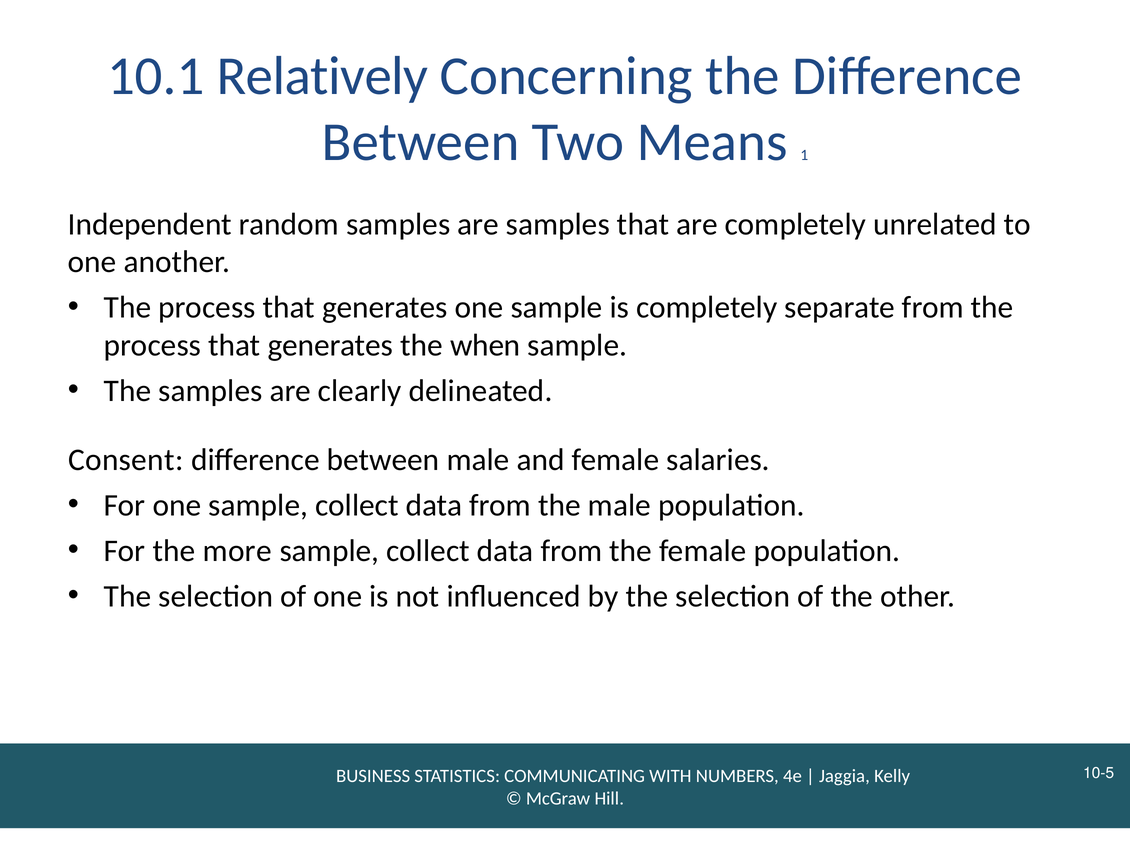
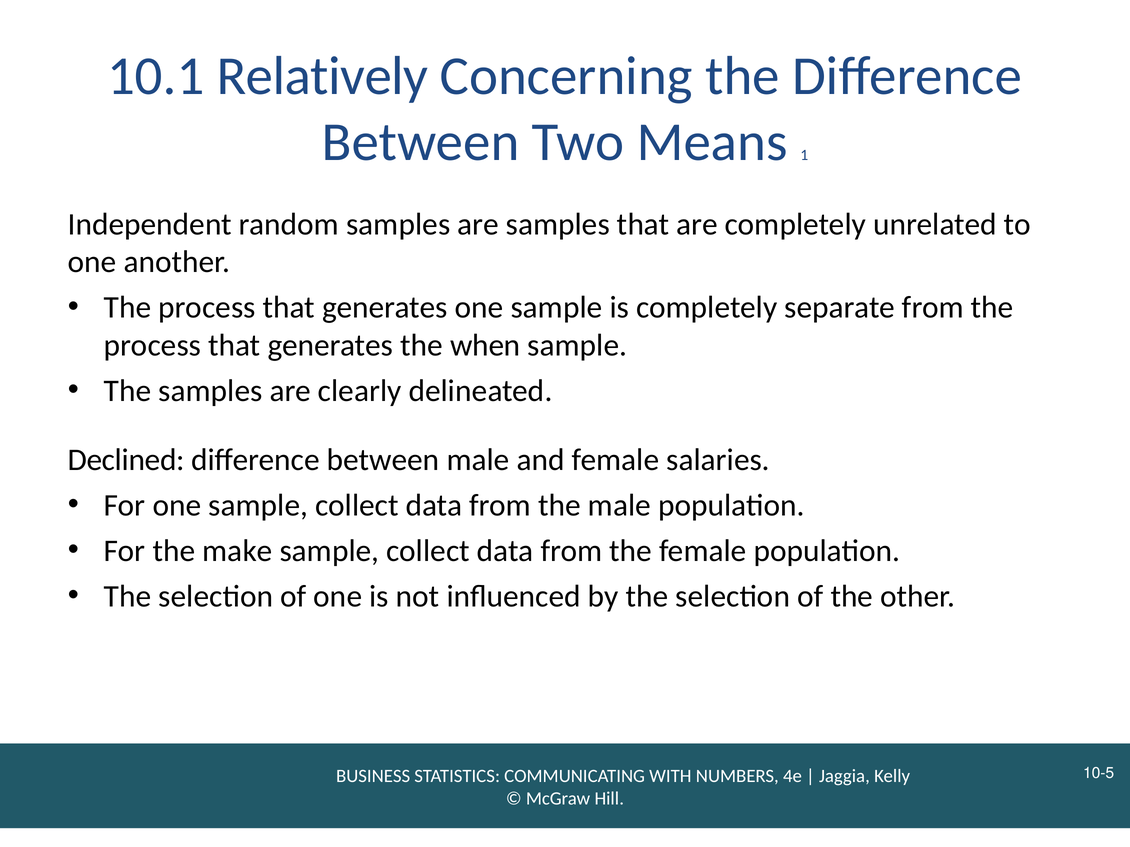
Consent at (126, 460): Consent -> Declined
more: more -> make
